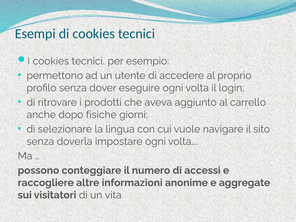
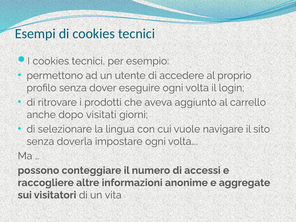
fisiche: fisiche -> visitati
